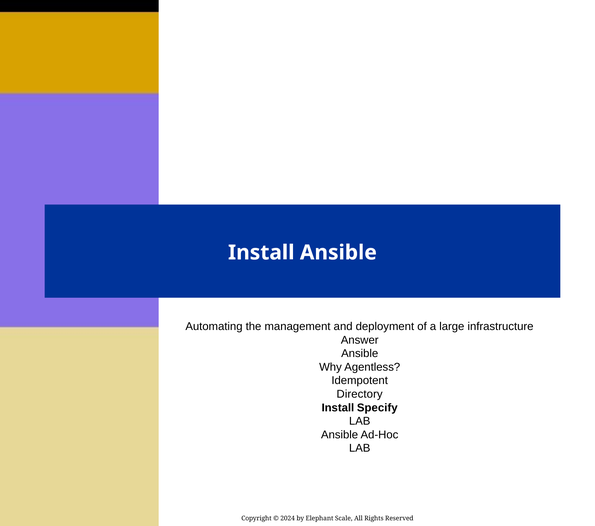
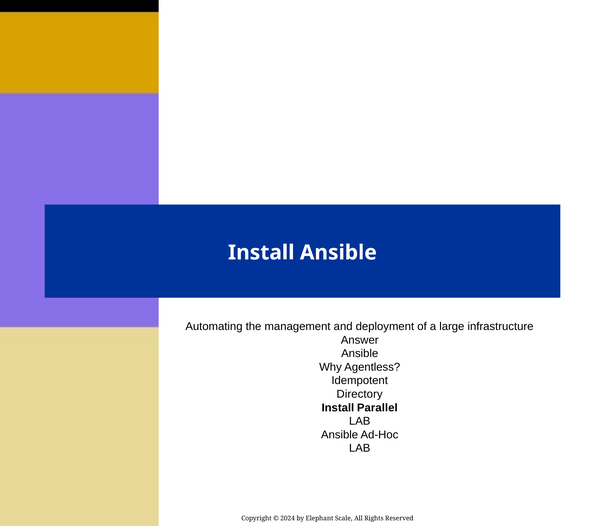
Specify: Specify -> Parallel
